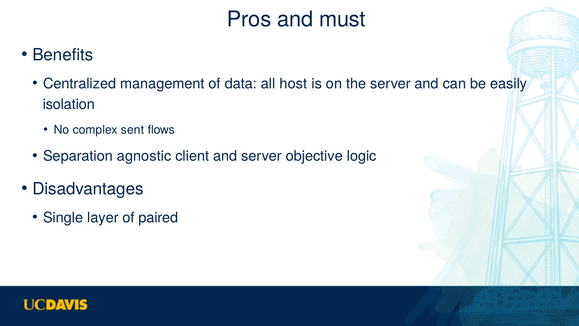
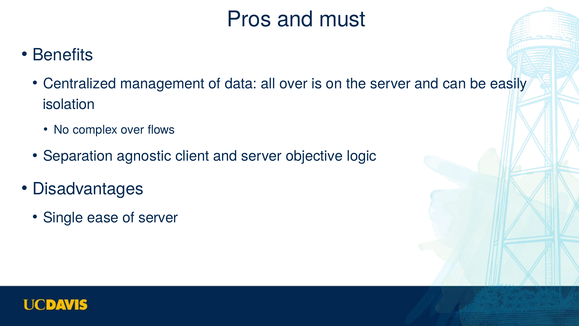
all host: host -> over
complex sent: sent -> over
layer: layer -> ease
of paired: paired -> server
